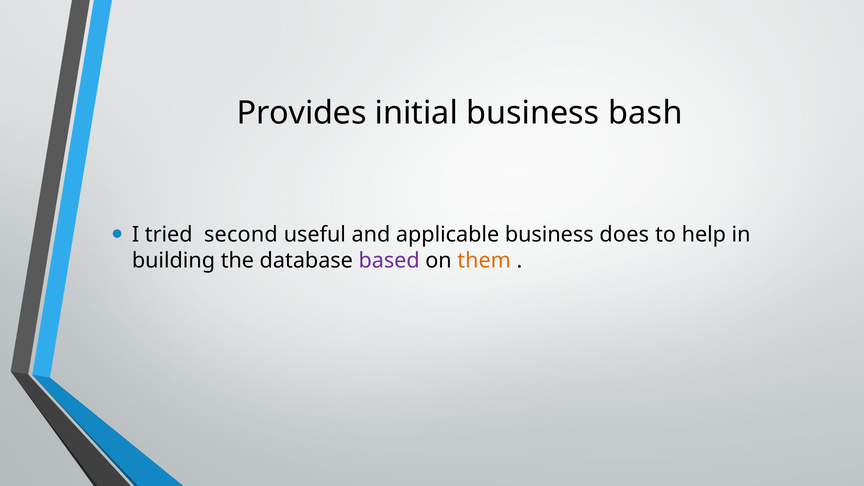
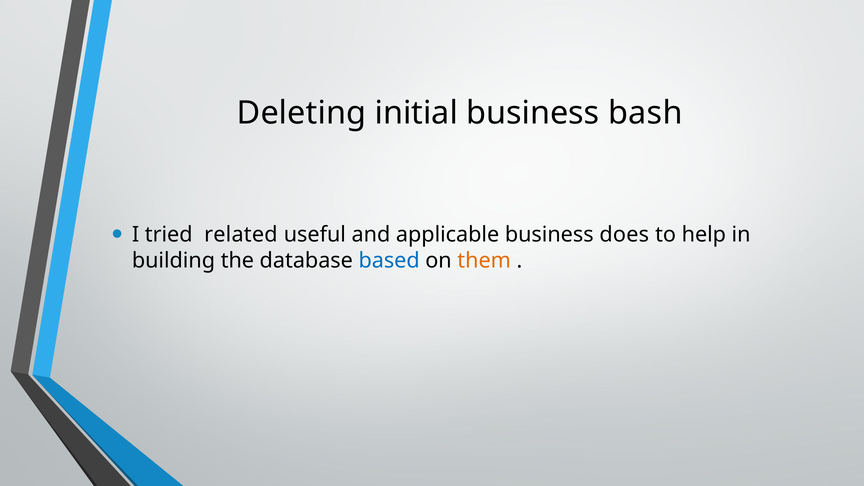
Provides: Provides -> Deleting
second: second -> related
based colour: purple -> blue
